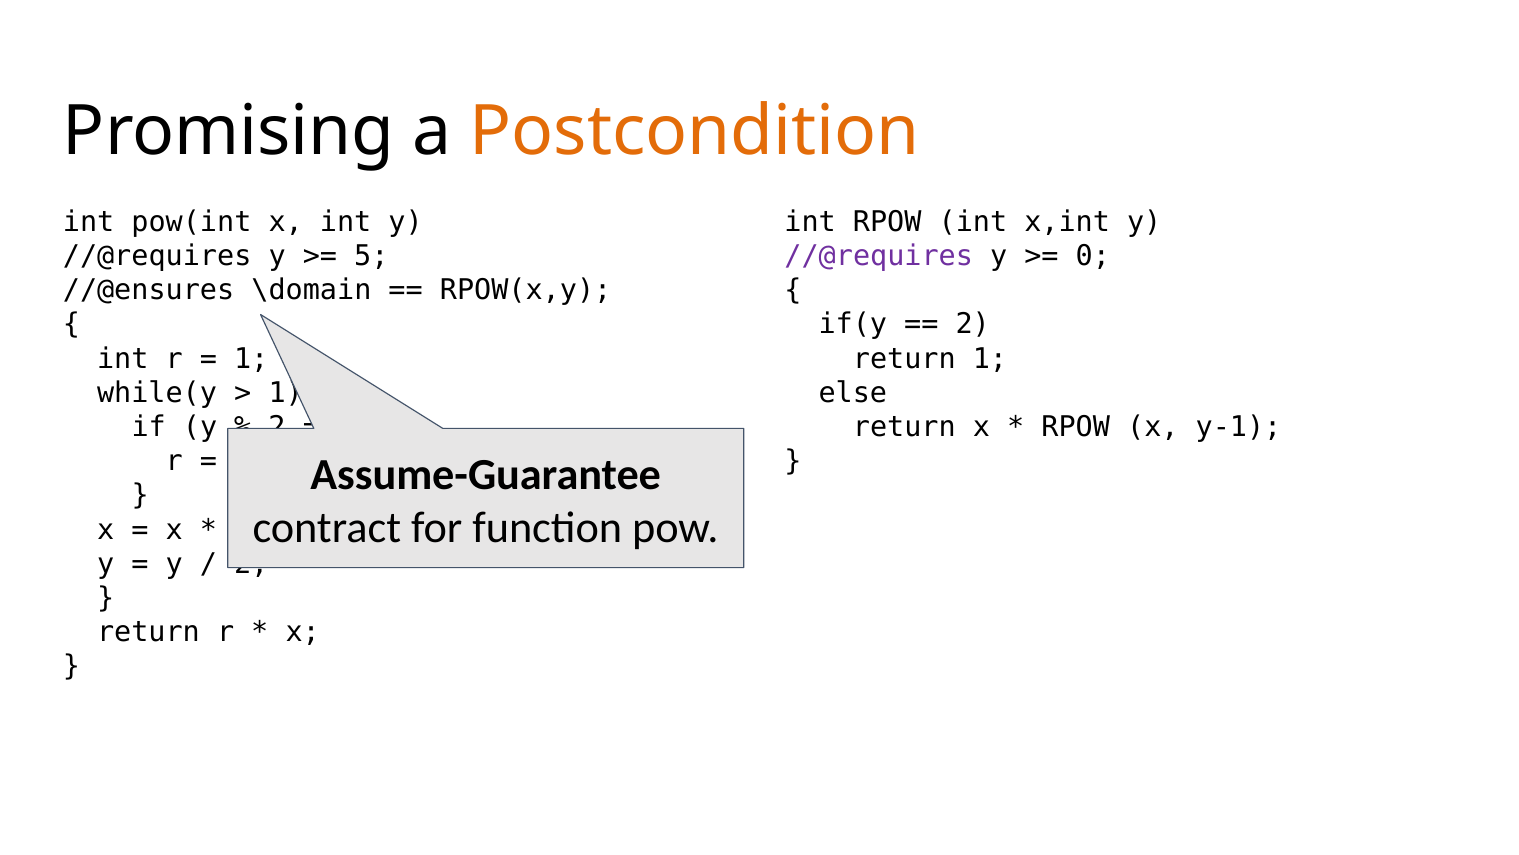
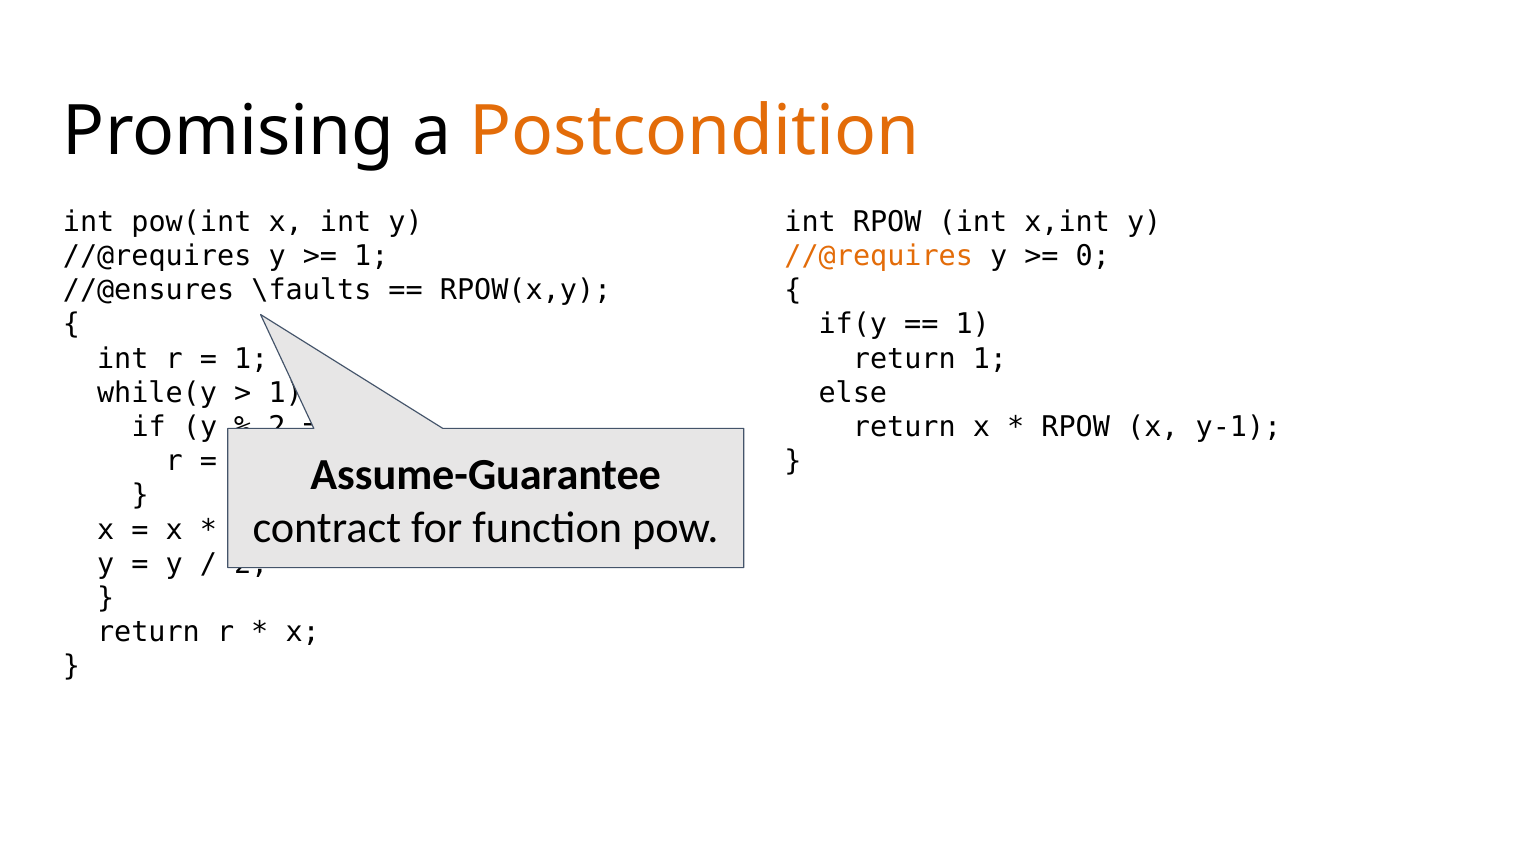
5 at (371, 256): 5 -> 1
//@requires at (879, 256) colour: purple -> orange
\domain: \domain -> \faults
2 at (973, 324): 2 -> 1
